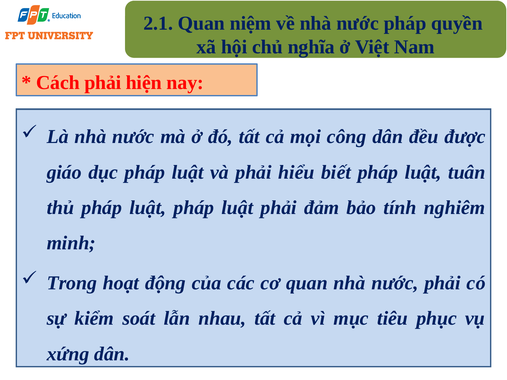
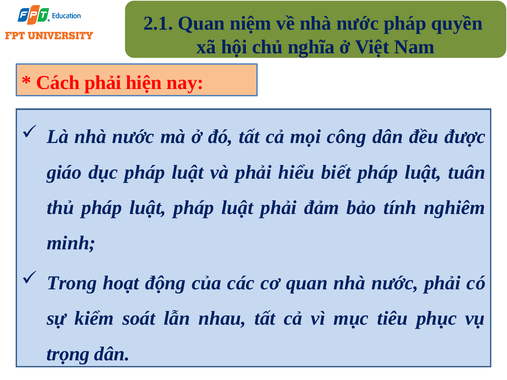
xứng: xứng -> trọng
